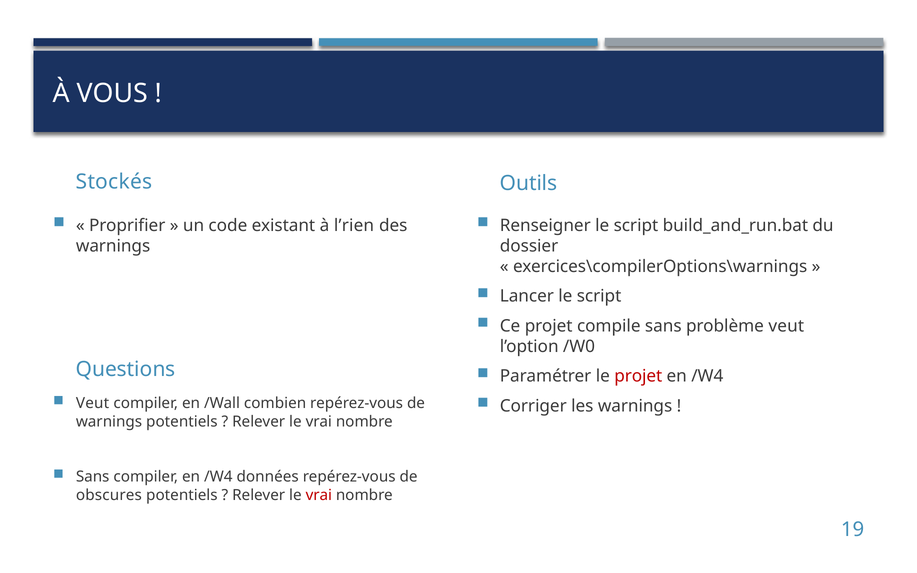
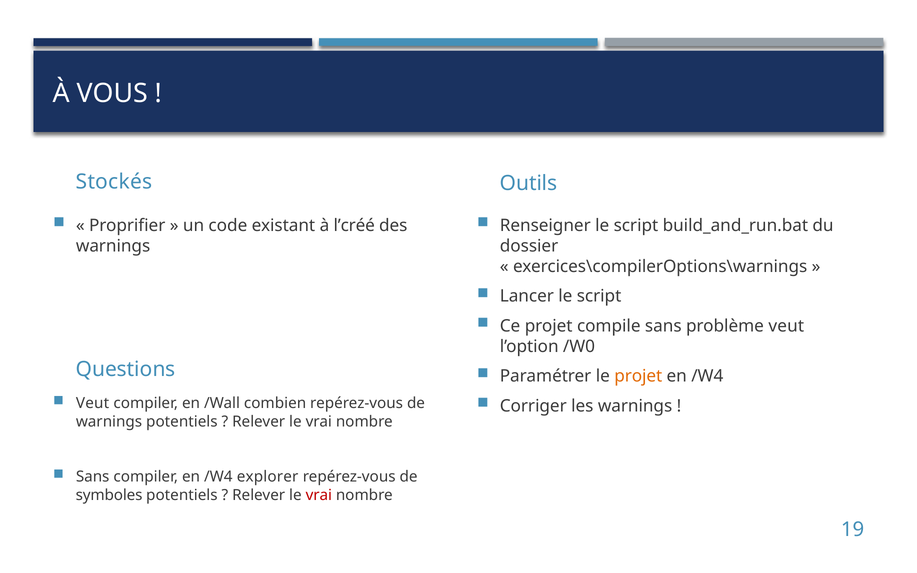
l’rien: l’rien -> l’créé
projet at (638, 376) colour: red -> orange
données: données -> explorer
obscures: obscures -> symboles
